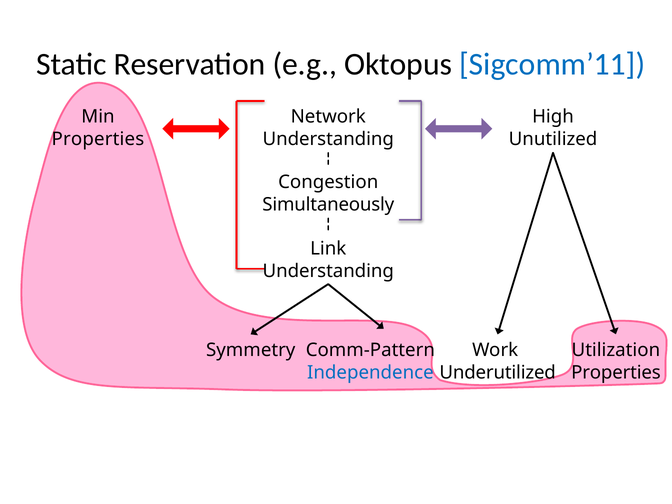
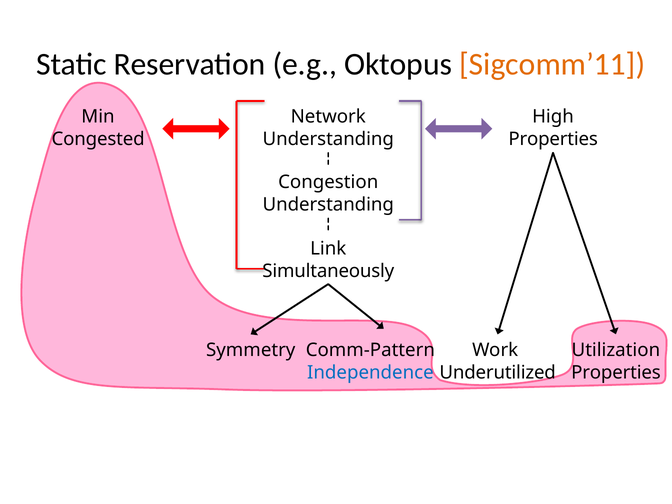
Sigcomm’11 colour: blue -> orange
Unutilized at (553, 139): Unutilized -> Properties
Properties at (98, 139): Properties -> Congested
Simultaneously at (328, 205): Simultaneously -> Understanding
Understanding at (328, 271): Understanding -> Simultaneously
